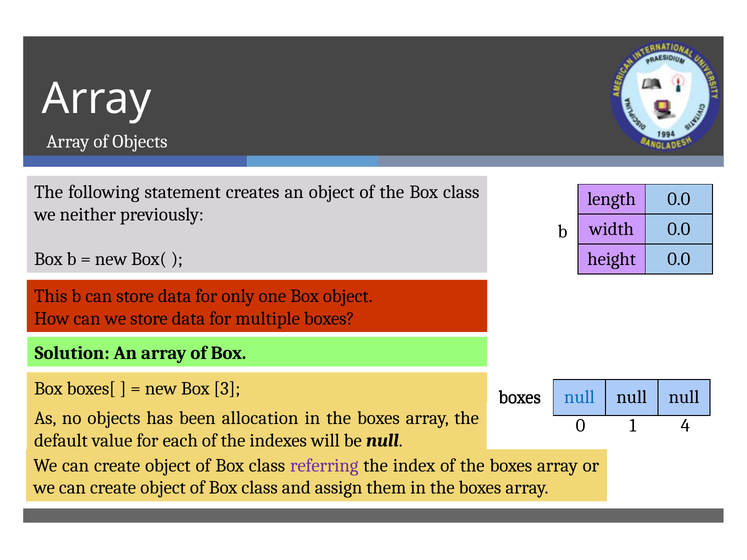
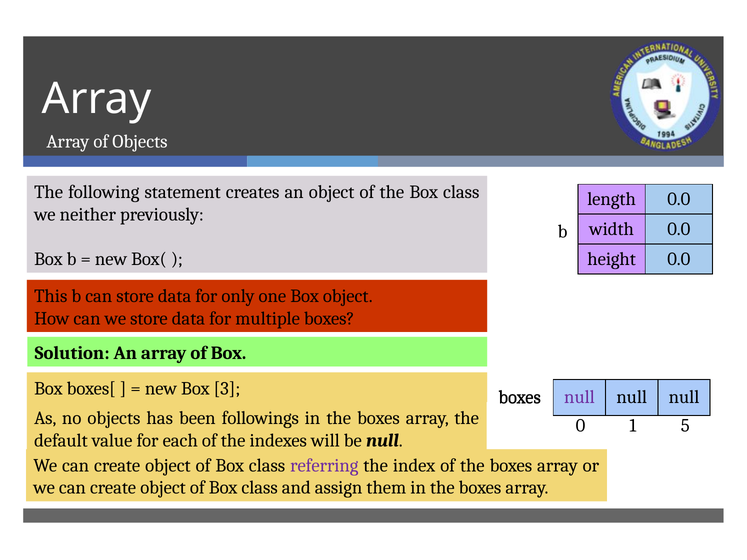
null at (579, 397) colour: blue -> purple
allocation: allocation -> followings
4: 4 -> 5
